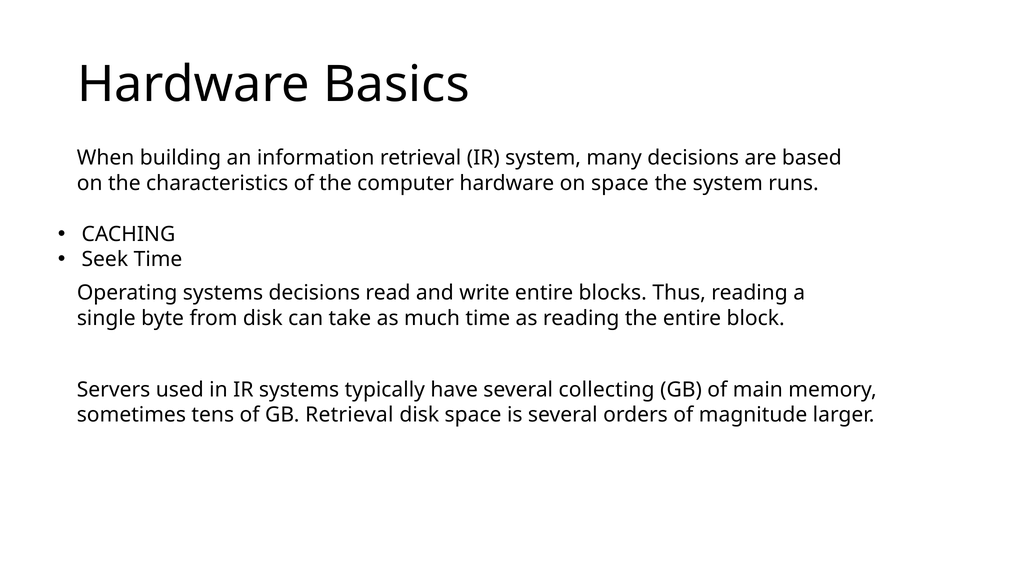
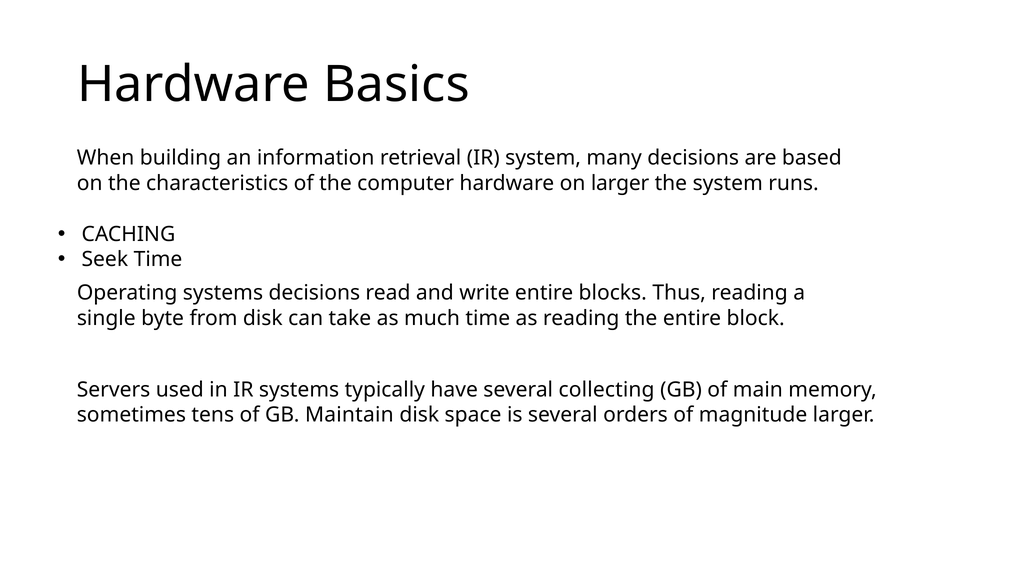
on space: space -> larger
GB Retrieval: Retrieval -> Maintain
